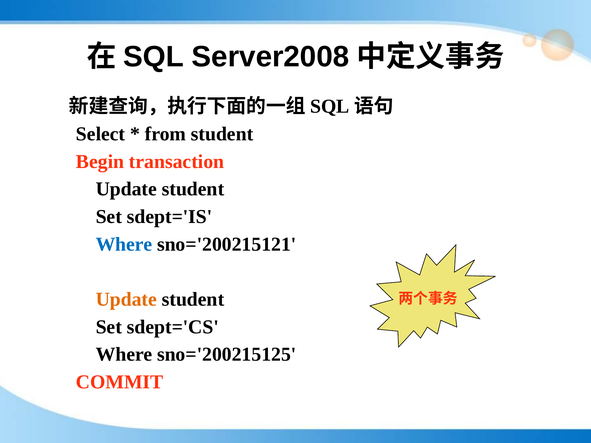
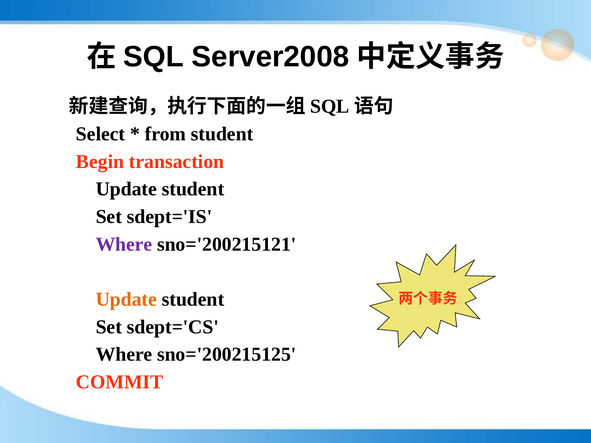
Where at (124, 244) colour: blue -> purple
